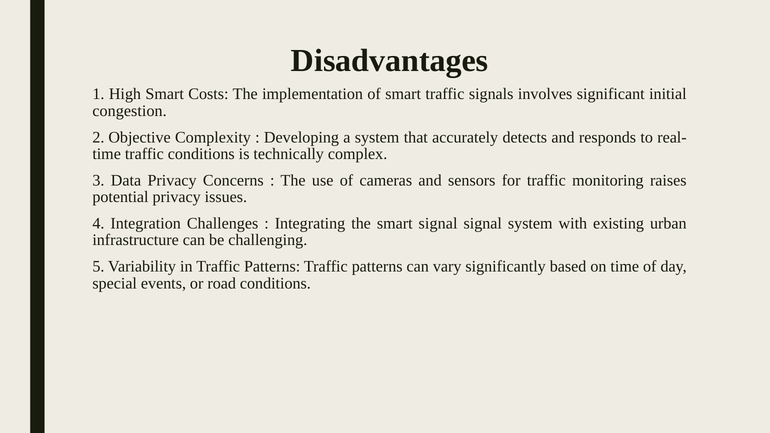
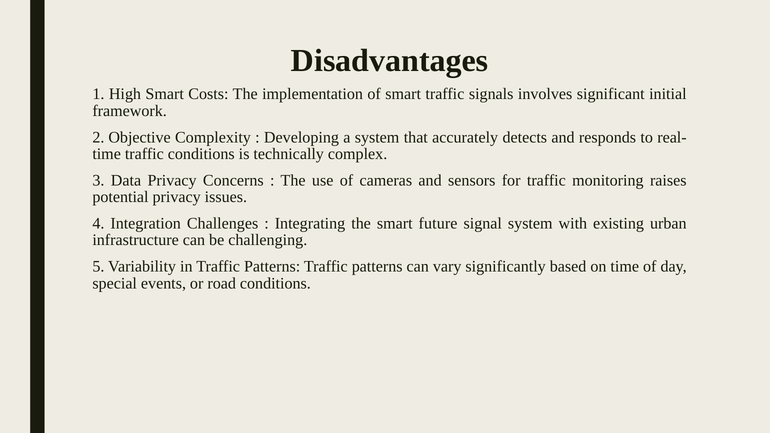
congestion: congestion -> framework
smart signal: signal -> future
